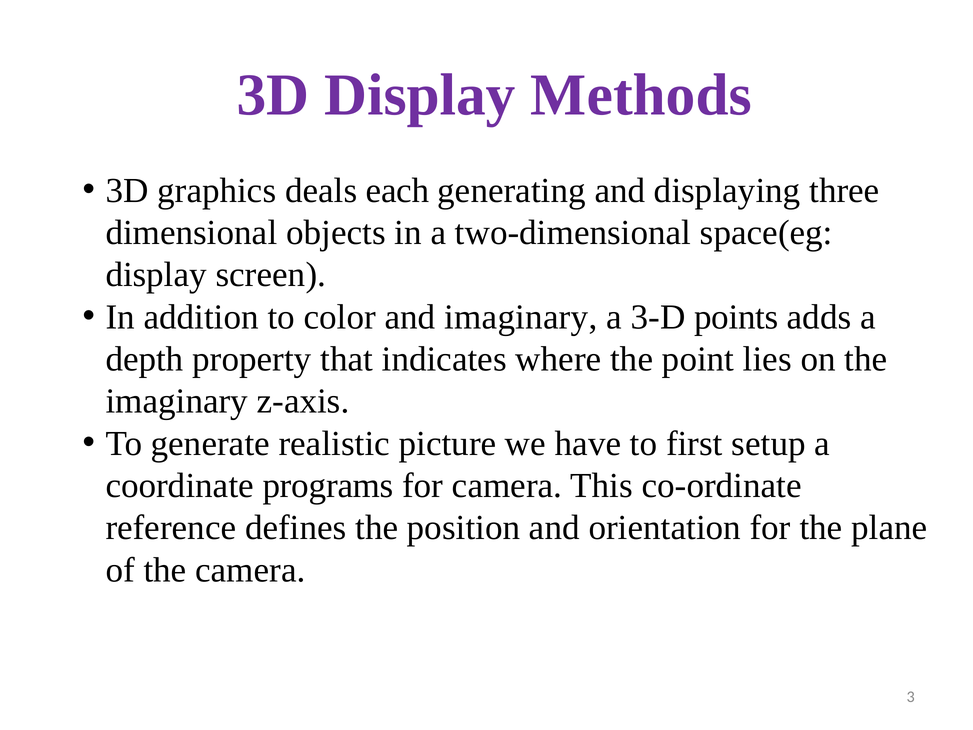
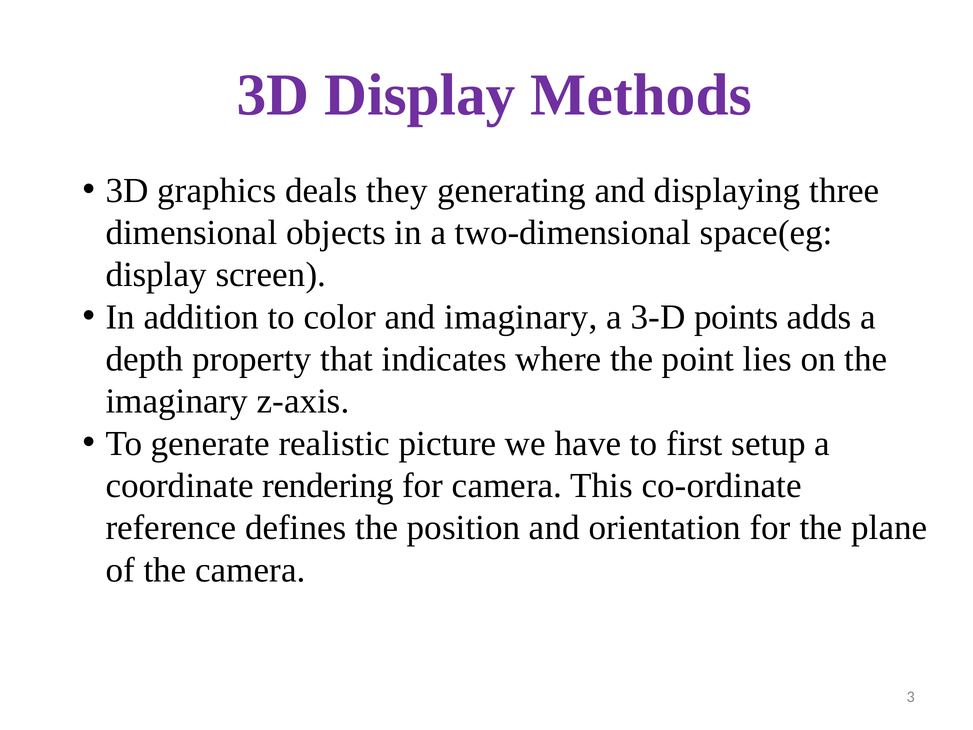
each: each -> they
programs: programs -> rendering
